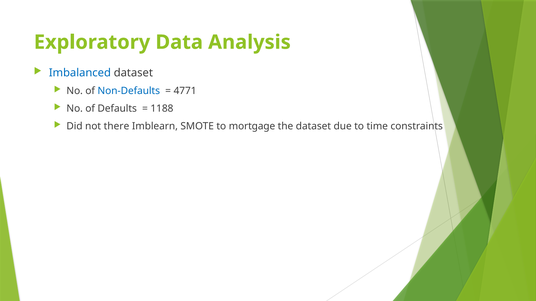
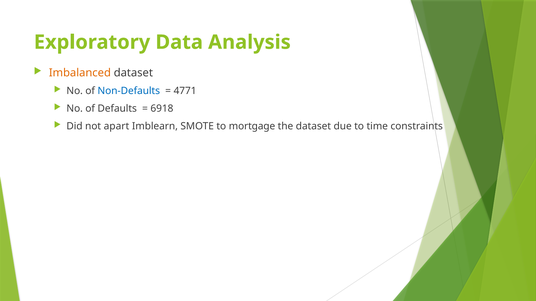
Imbalanced colour: blue -> orange
1188: 1188 -> 6918
there: there -> apart
